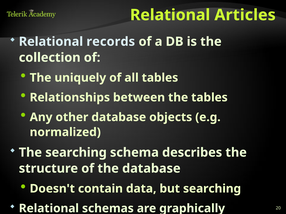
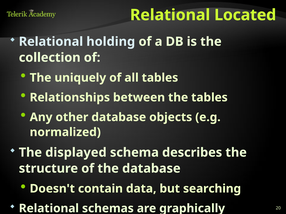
Articles: Articles -> Located
records: records -> holding
The searching: searching -> displayed
